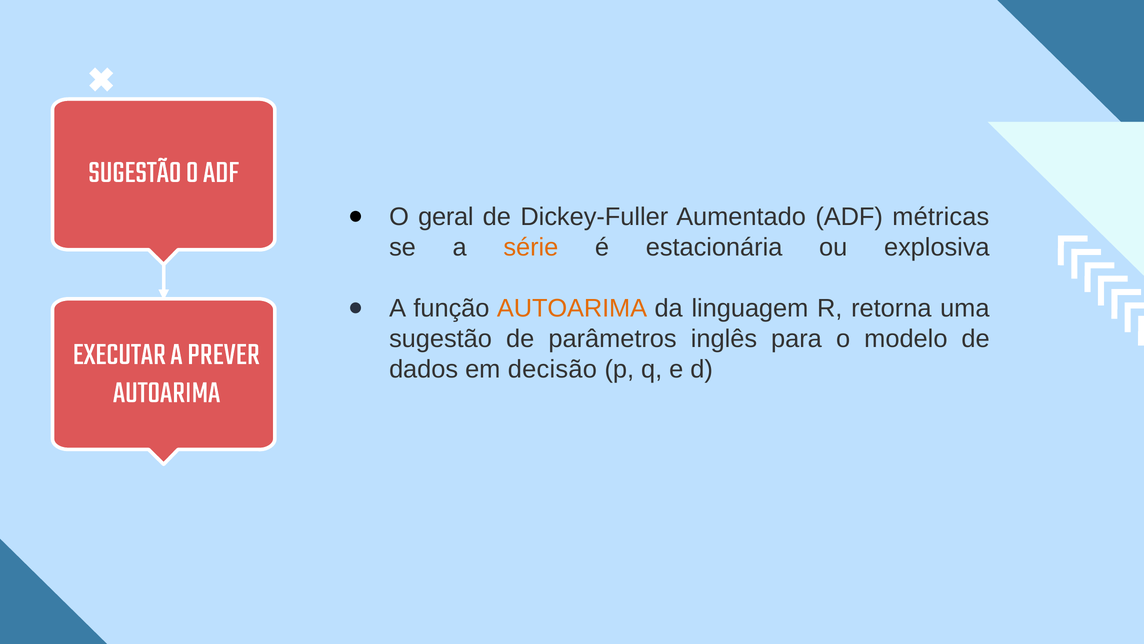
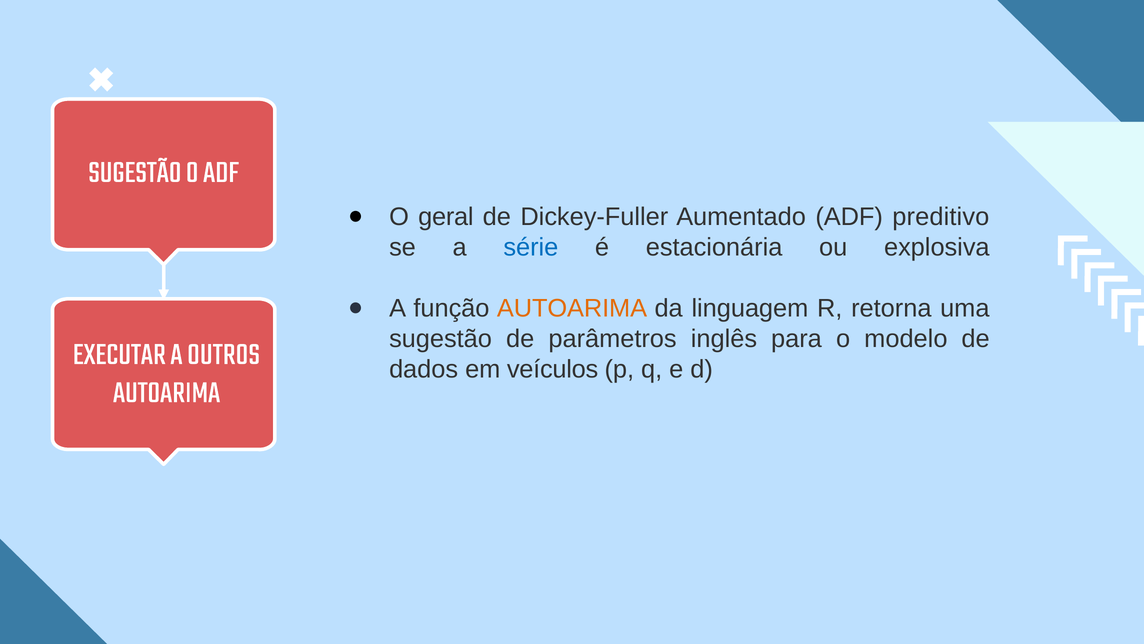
métricas: métricas -> preditivo
série colour: orange -> blue
PREVER: PREVER -> OUTROS
decisão: decisão -> veículos
